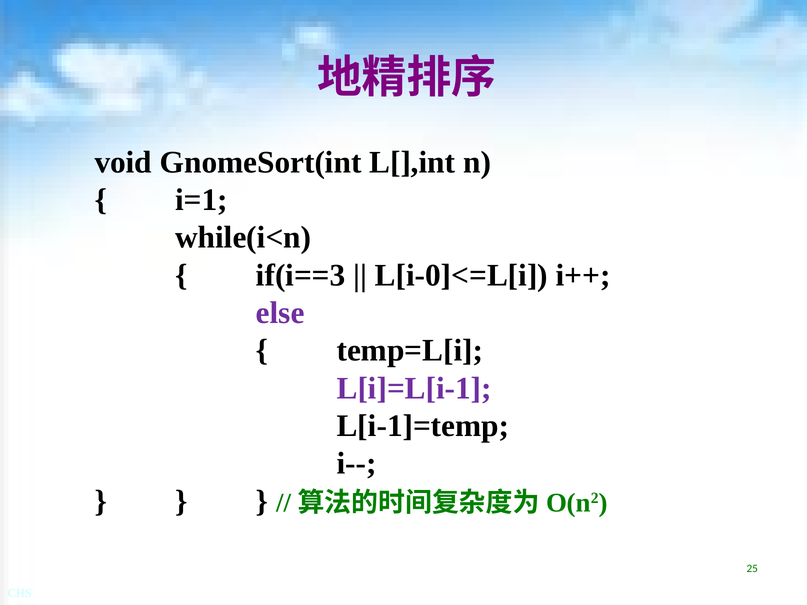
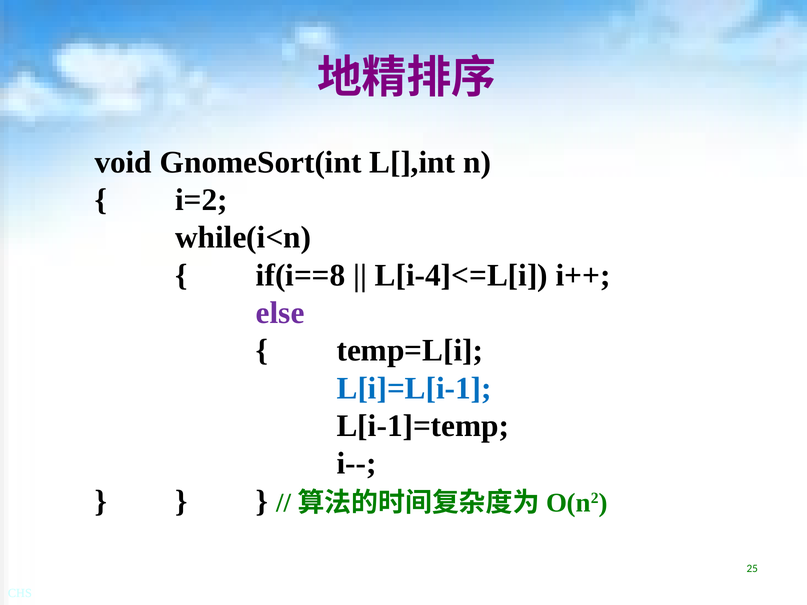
i=1: i=1 -> i=2
if(i==3: if(i==3 -> if(i==8
L[i-0]<=L[i: L[i-0]<=L[i -> L[i-4]<=L[i
L[i]=L[i-1 colour: purple -> blue
